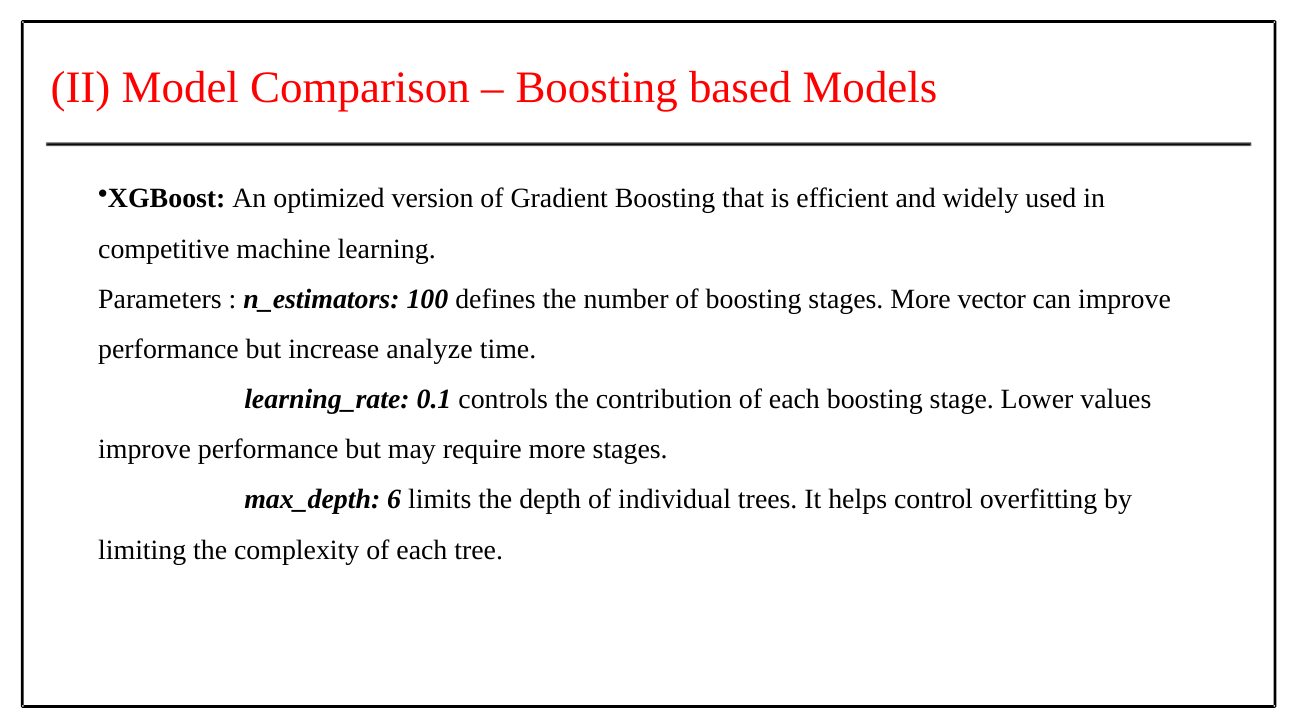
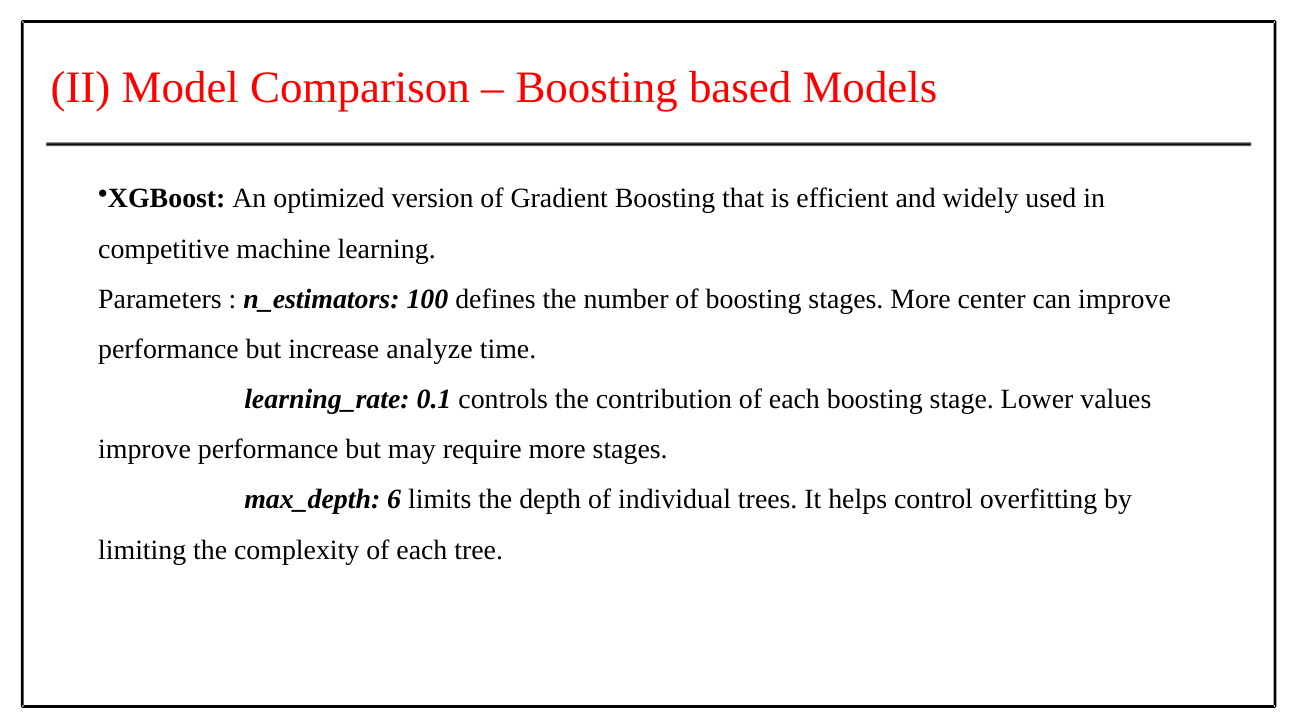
vector: vector -> center
